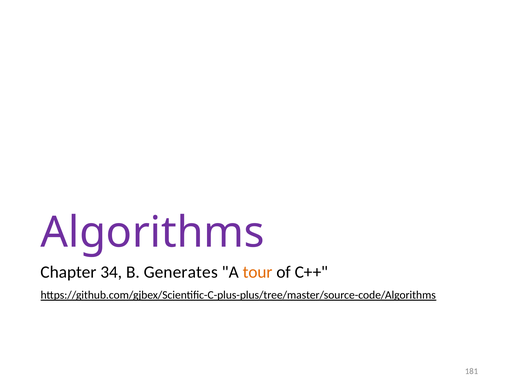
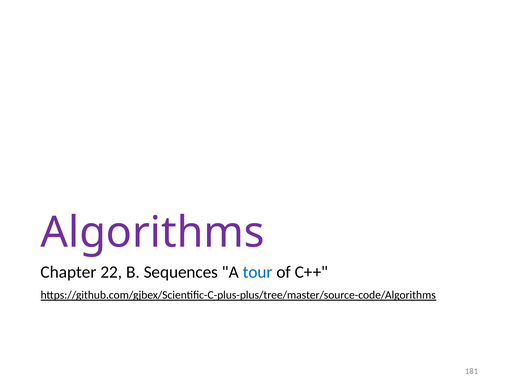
34: 34 -> 22
Generates: Generates -> Sequences
tour colour: orange -> blue
